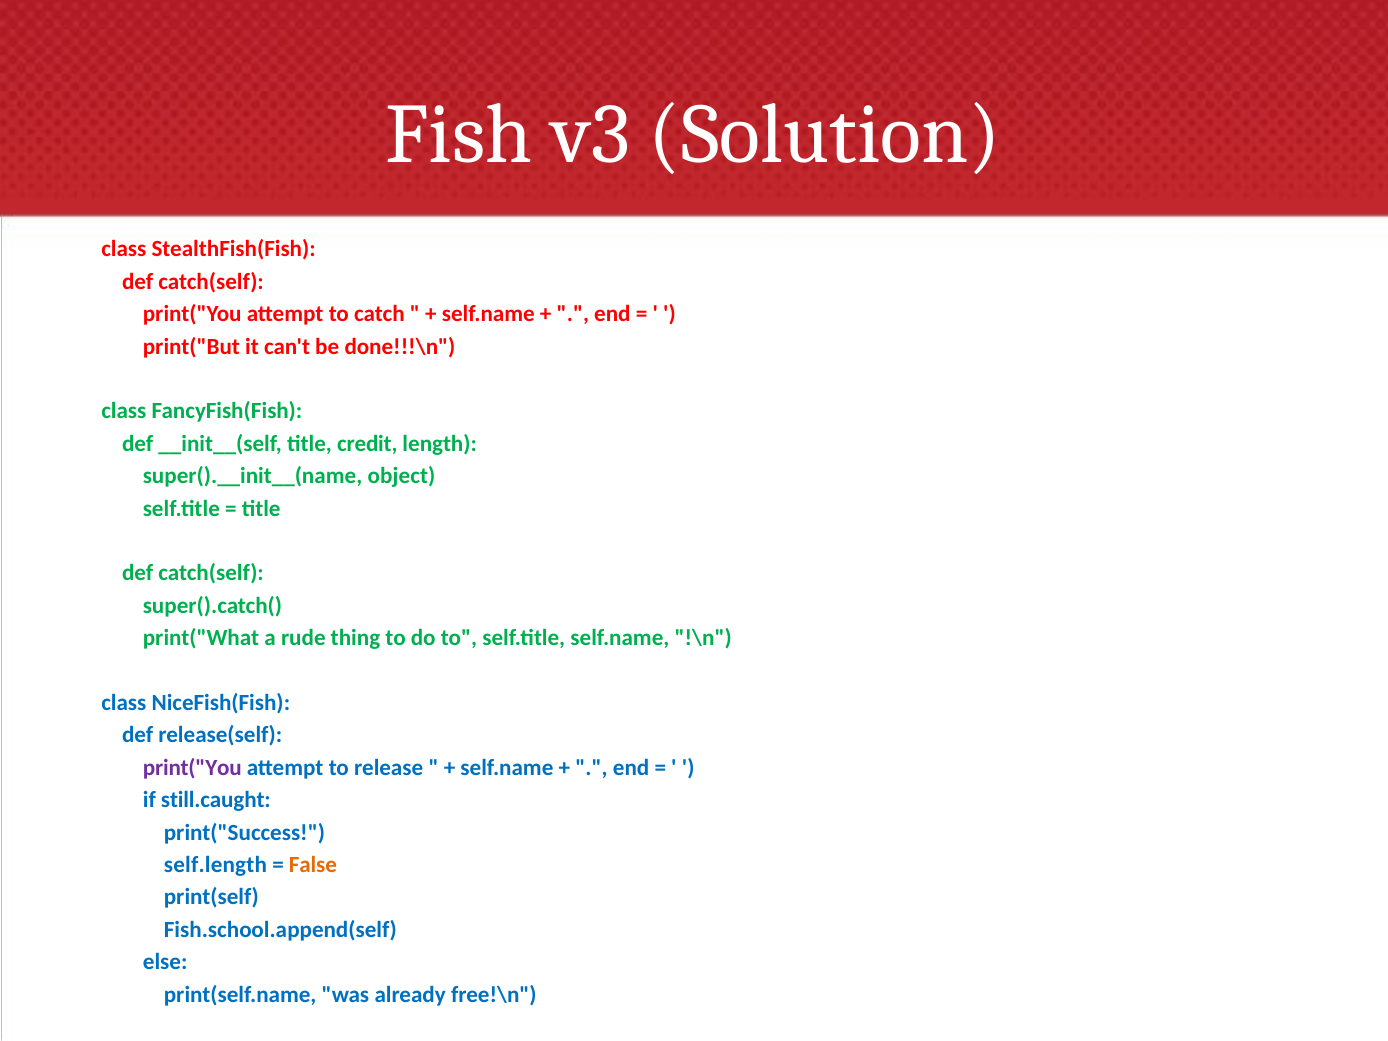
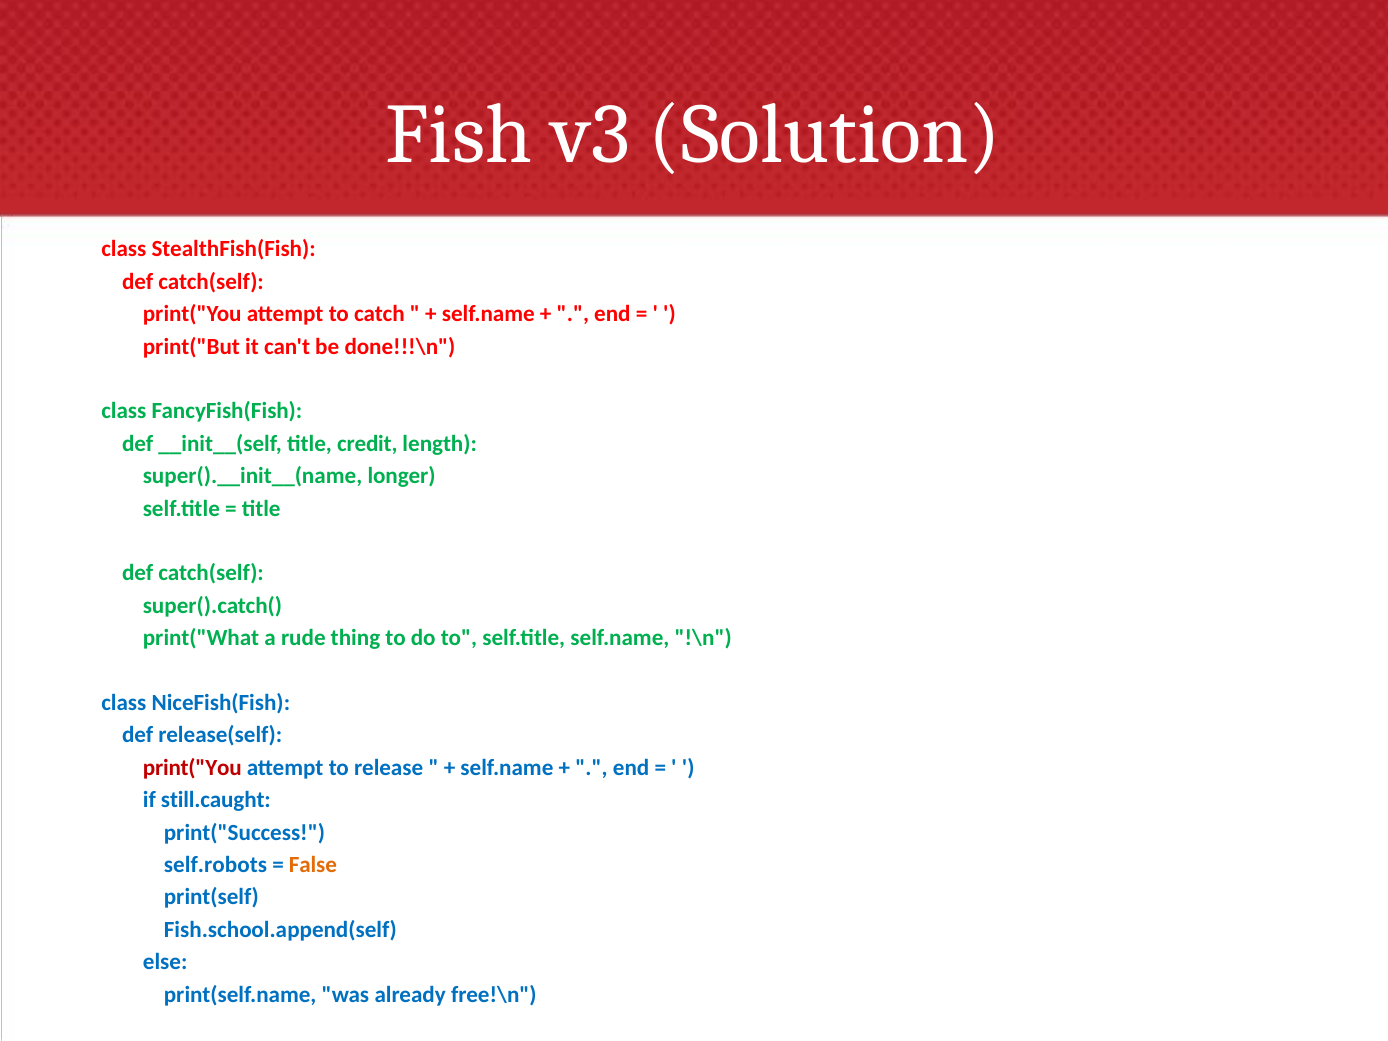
object: object -> longer
print("You at (192, 768) colour: purple -> red
self.length: self.length -> self.robots
